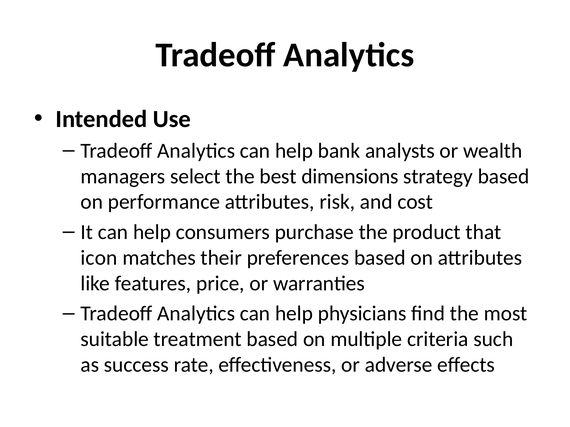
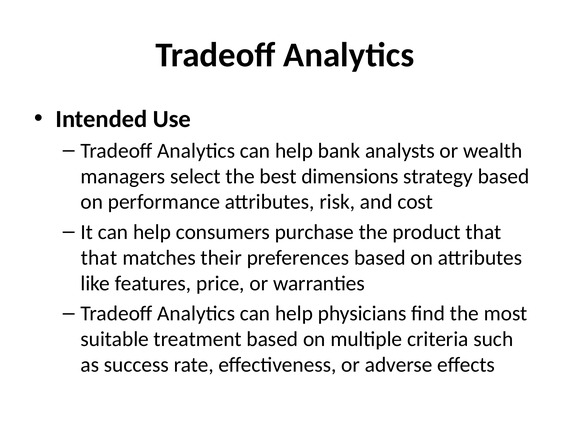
icon at (99, 258): icon -> that
